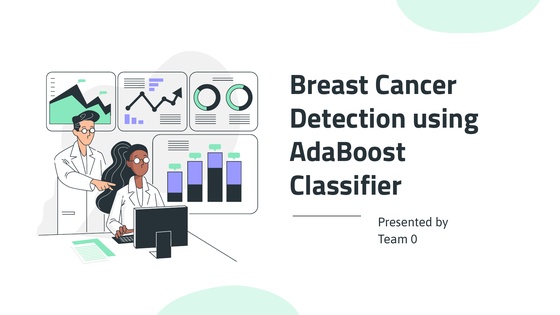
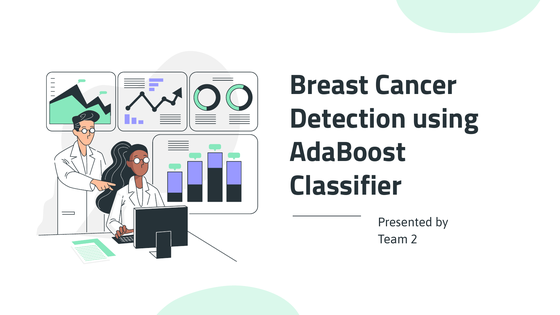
0: 0 -> 2
